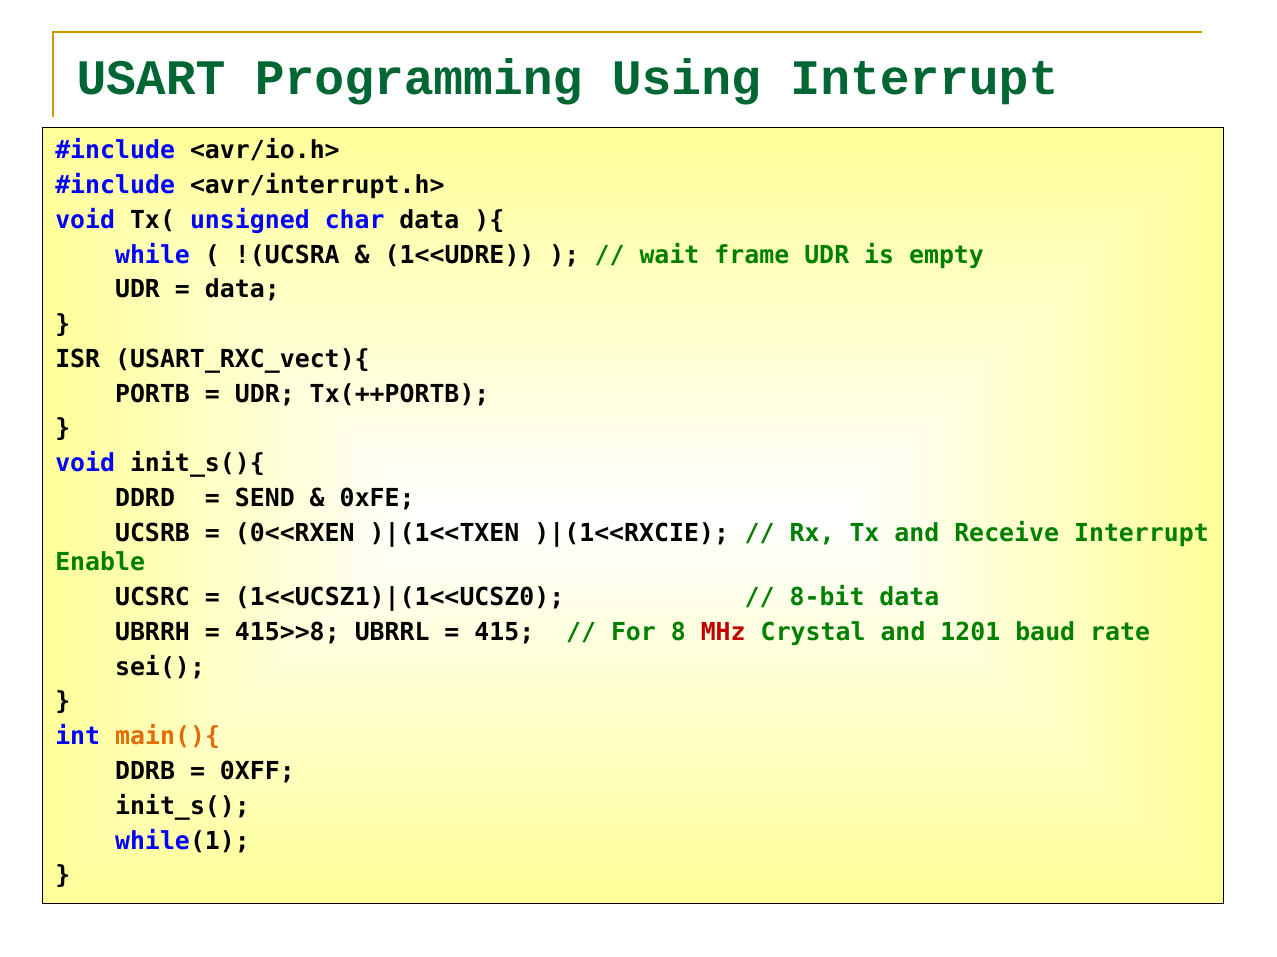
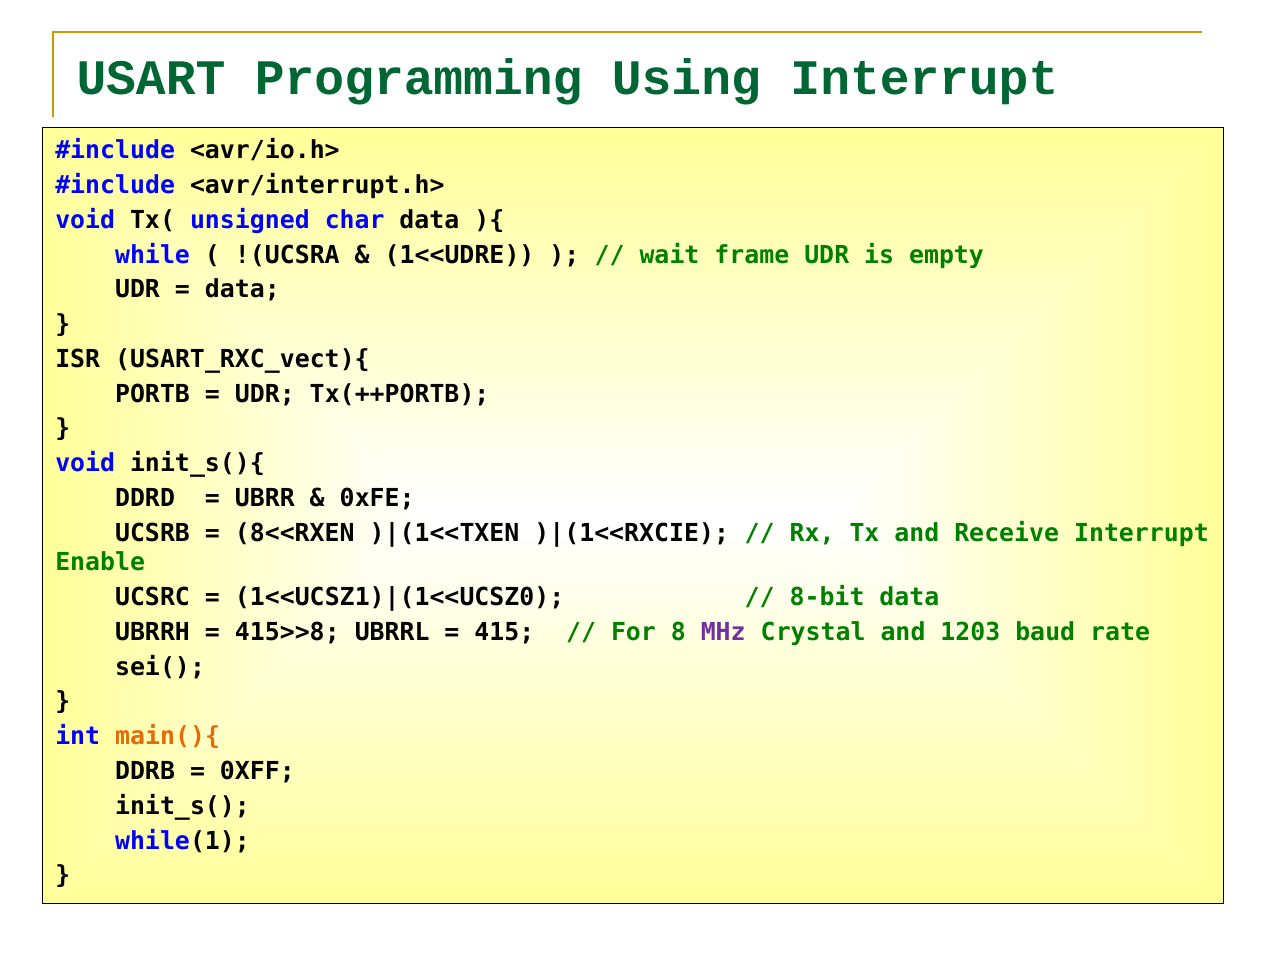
SEND: SEND -> UBRR
0<<RXEN: 0<<RXEN -> 8<<RXEN
MHz colour: red -> purple
1201: 1201 -> 1203
